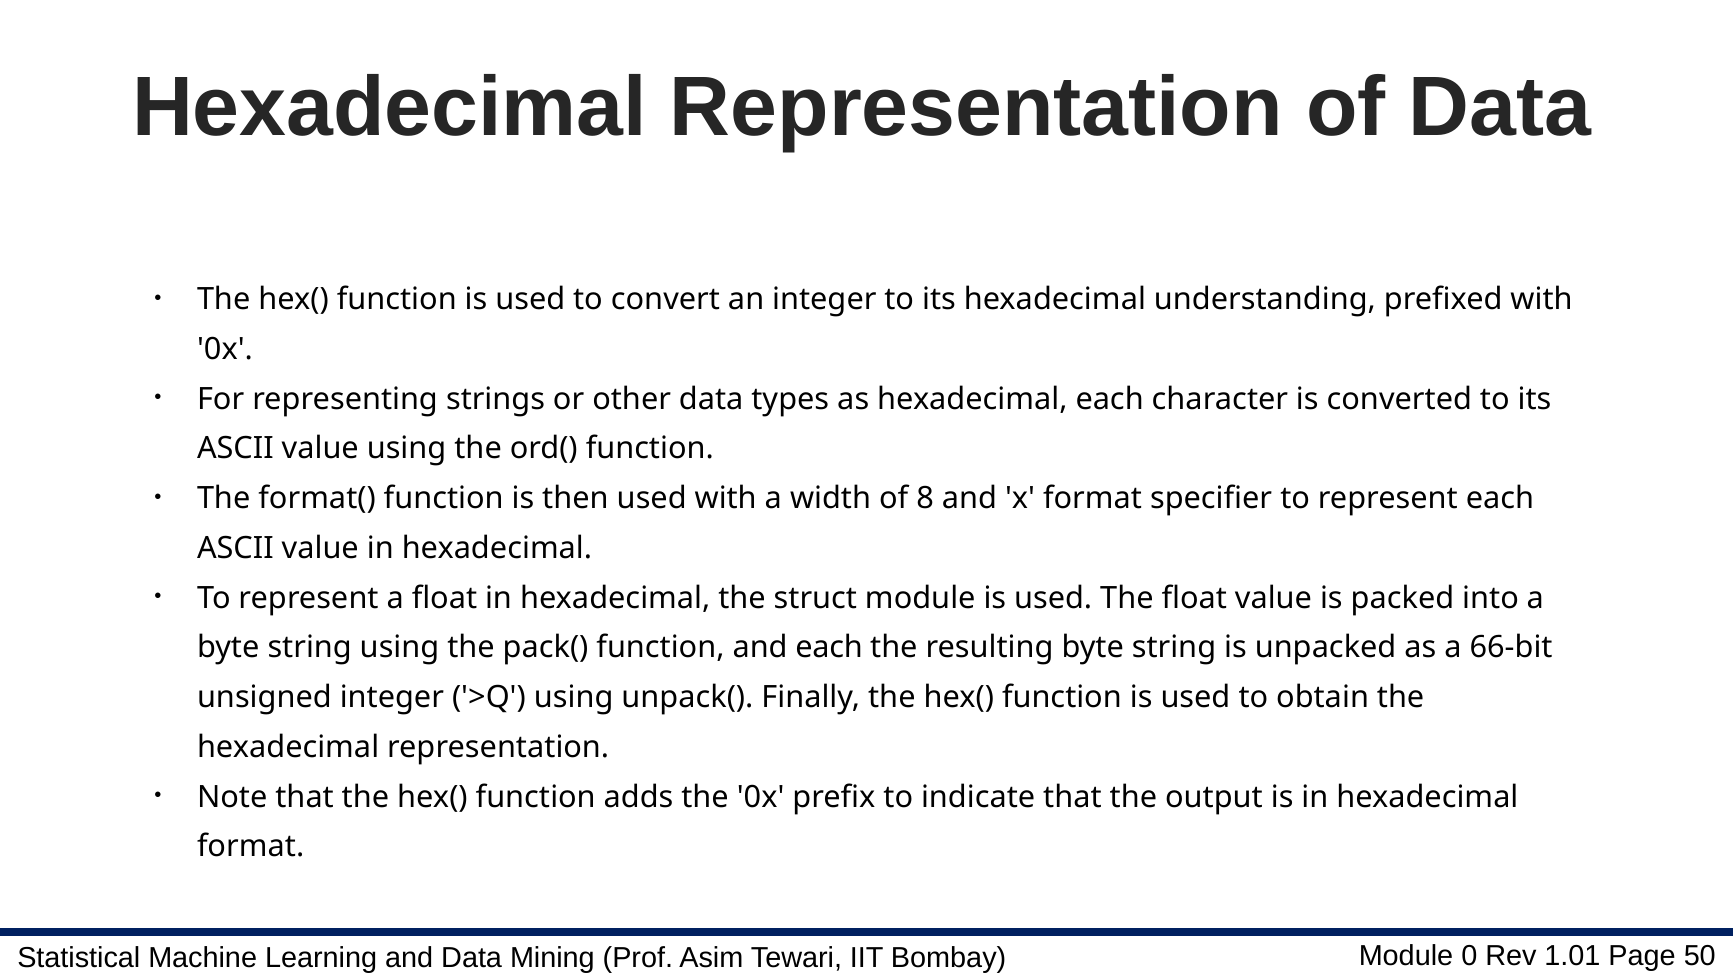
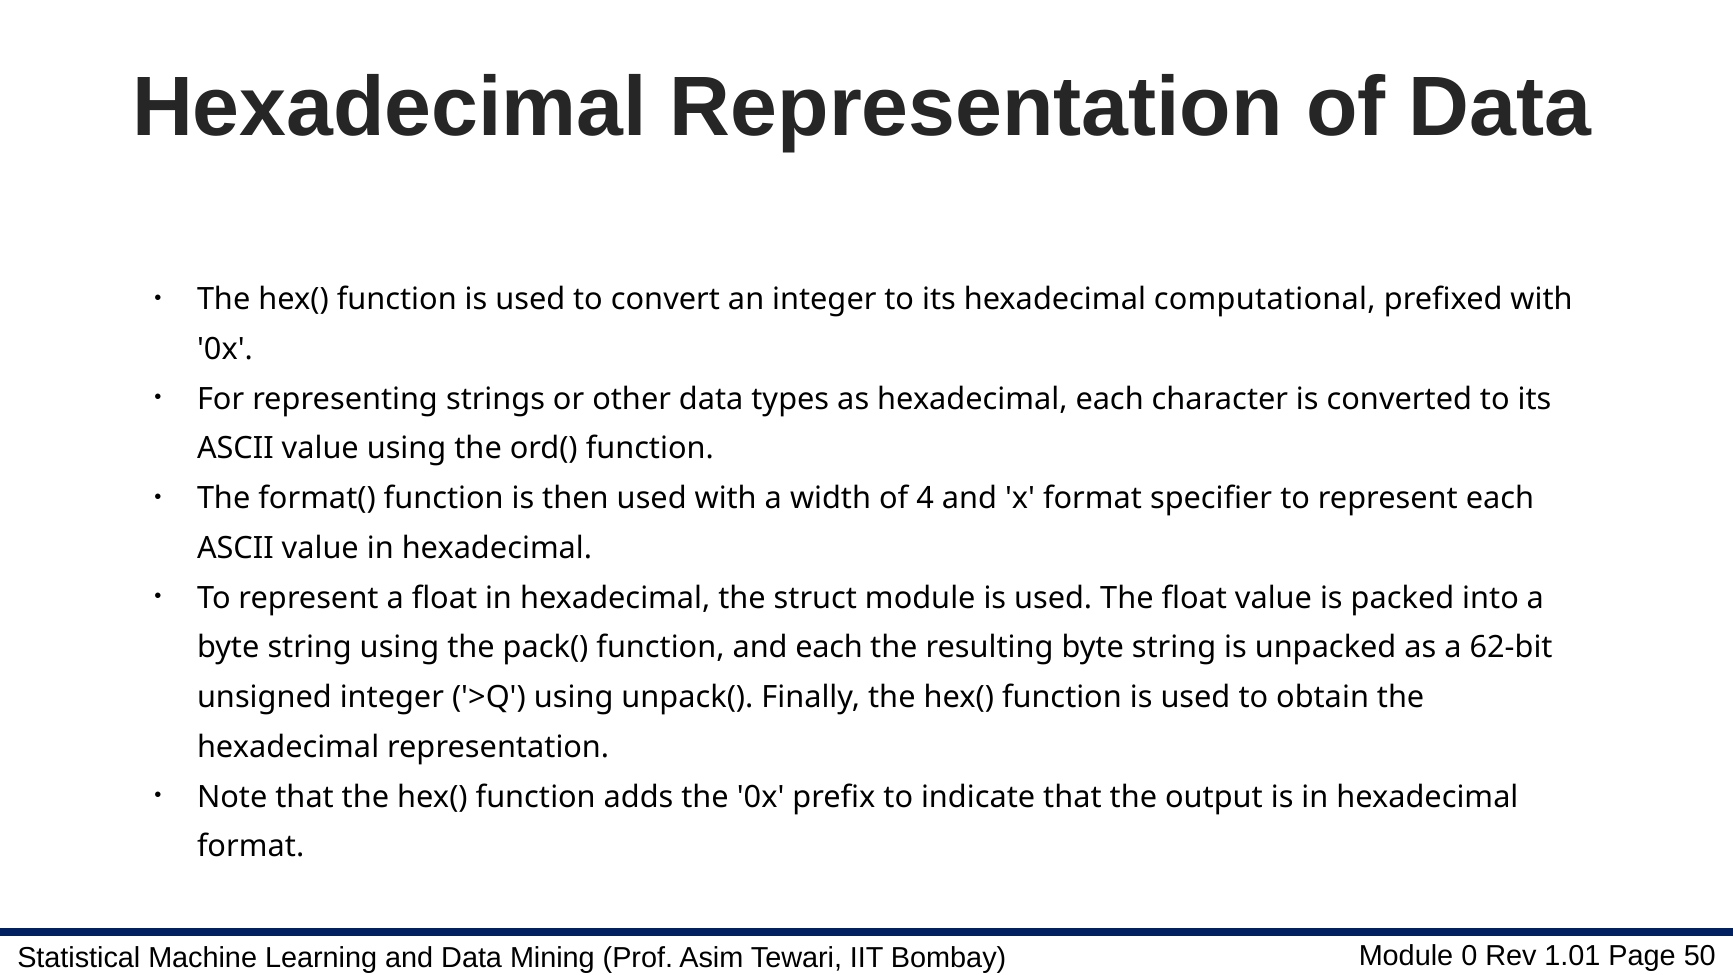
understanding: understanding -> computational
8: 8 -> 4
66-bit: 66-bit -> 62-bit
